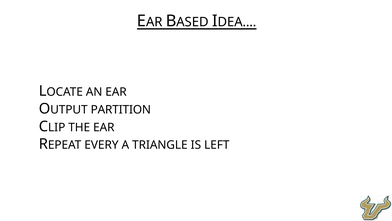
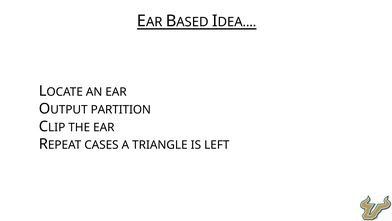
EVERY: EVERY -> CASES
